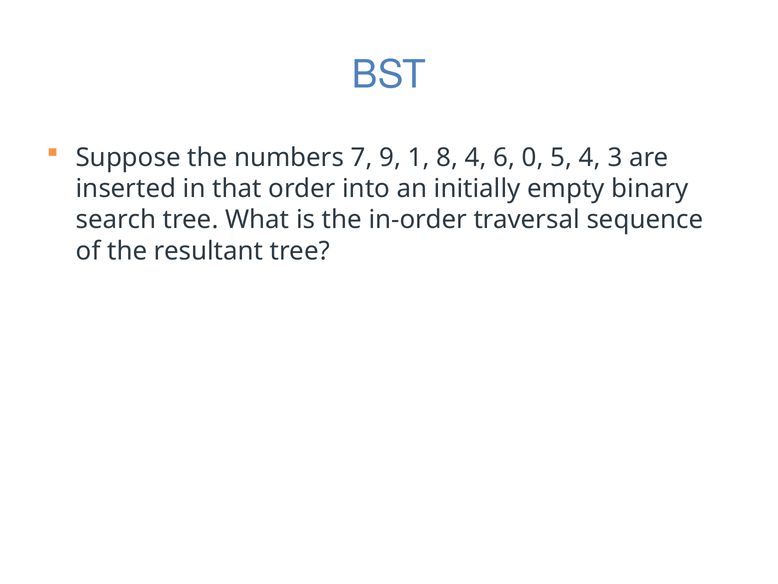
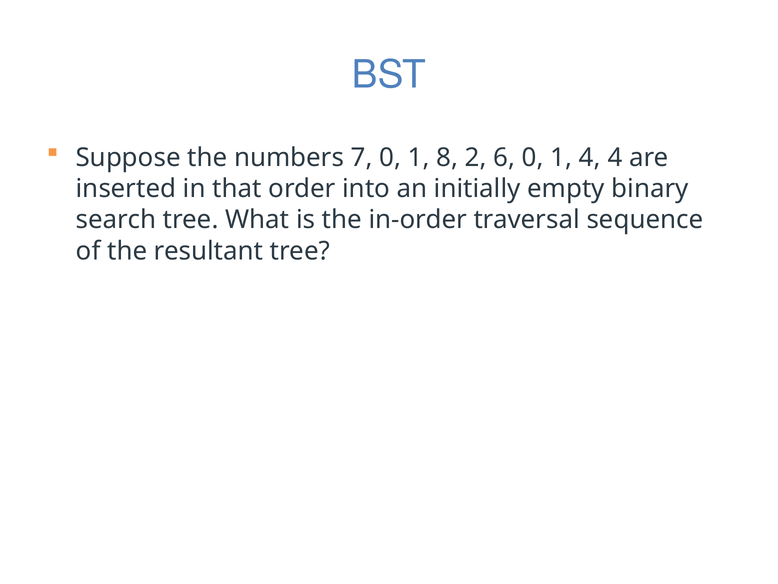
7 9: 9 -> 0
8 4: 4 -> 2
6 0 5: 5 -> 1
4 3: 3 -> 4
